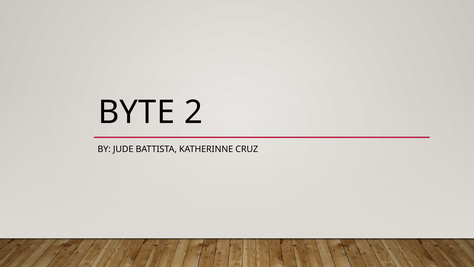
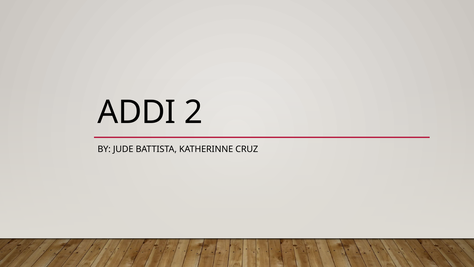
BYTE: BYTE -> ADDI
